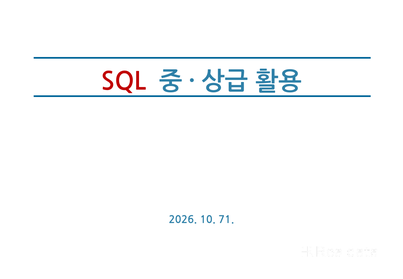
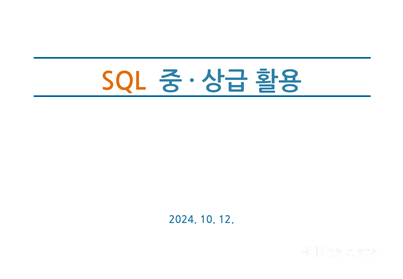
SQL colour: red -> orange
2026: 2026 -> 2024
71: 71 -> 12
